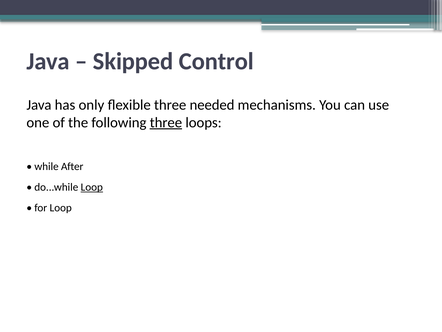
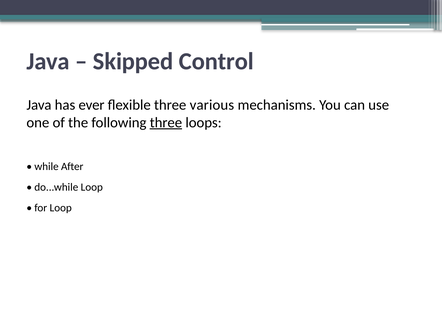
only: only -> ever
needed: needed -> various
Loop at (92, 187) underline: present -> none
